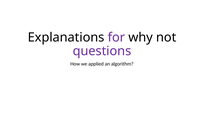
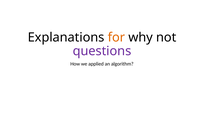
for colour: purple -> orange
